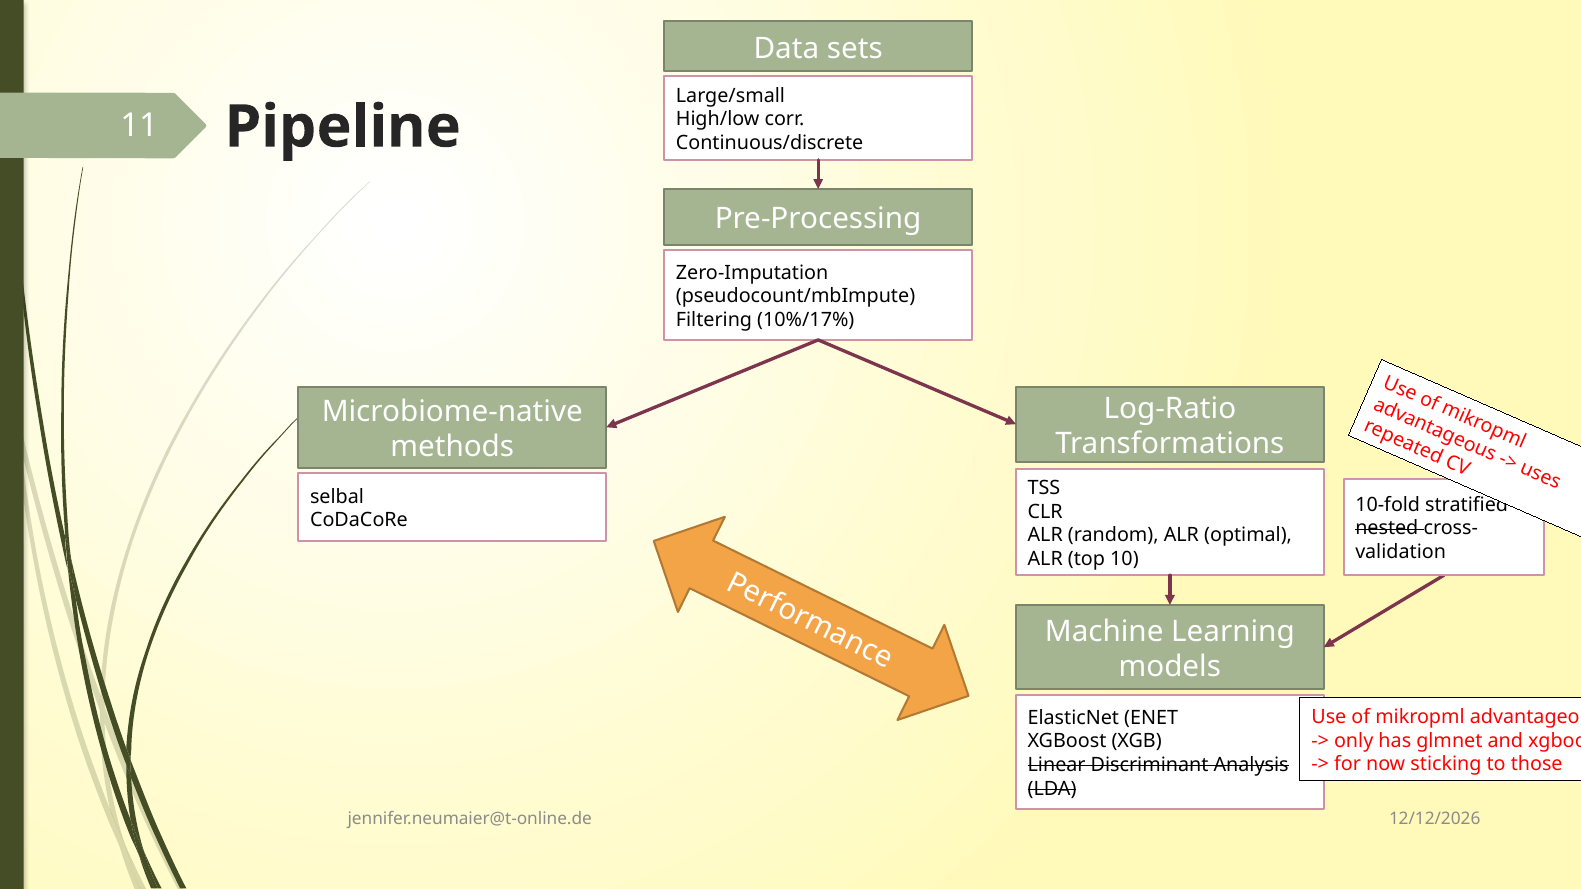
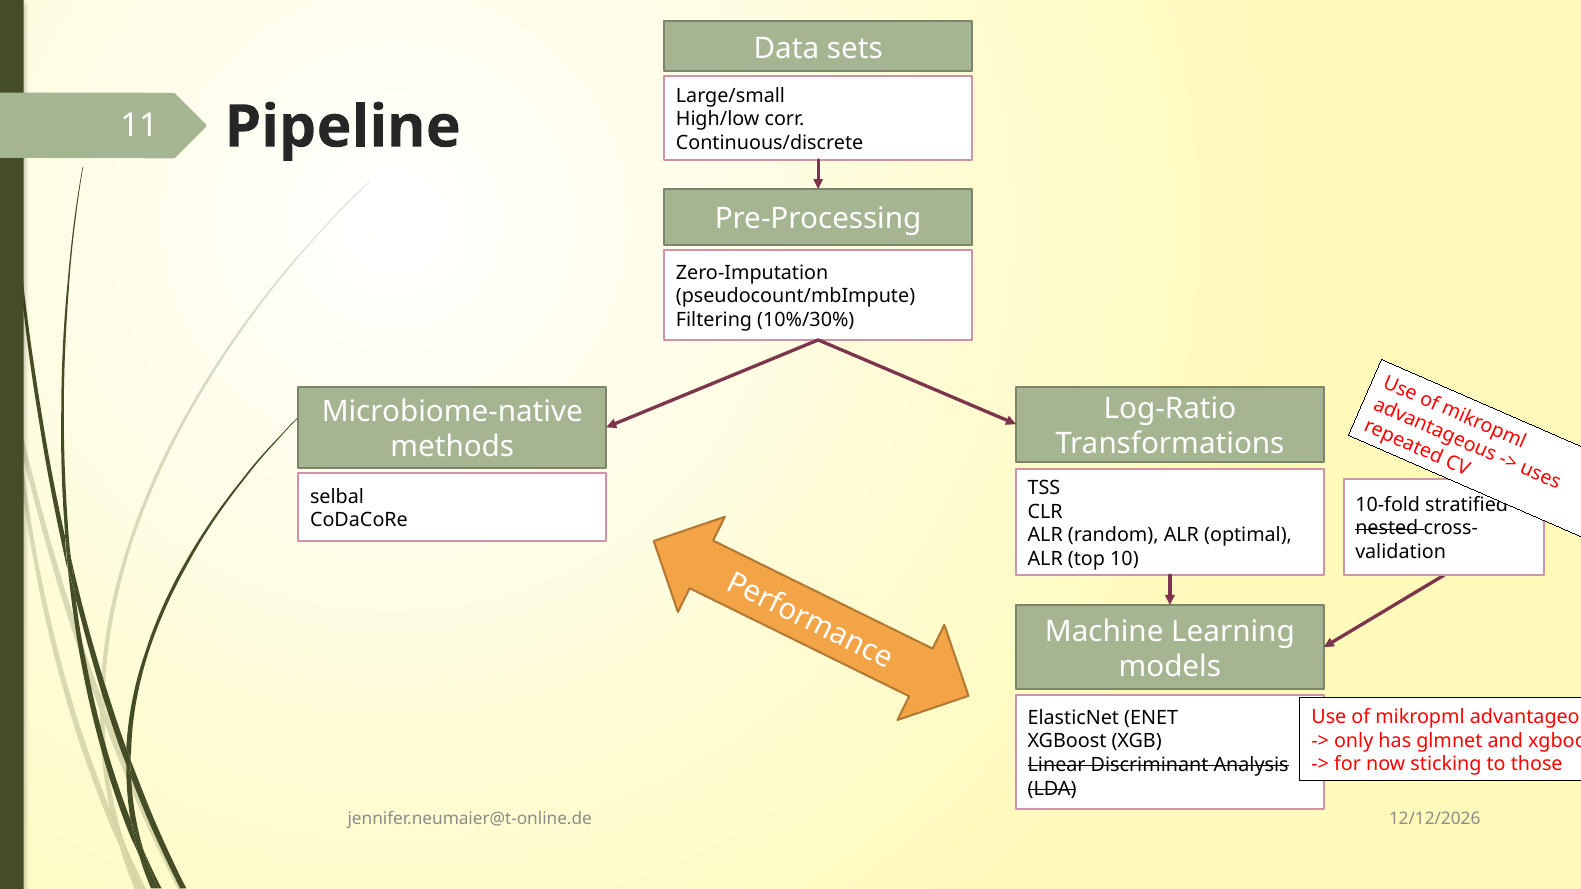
10%/17%: 10%/17% -> 10%/30%
